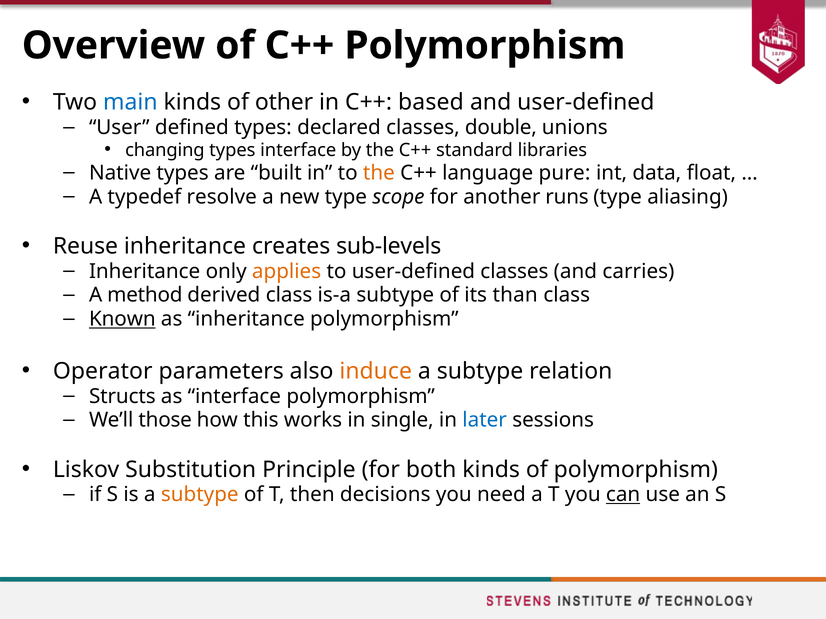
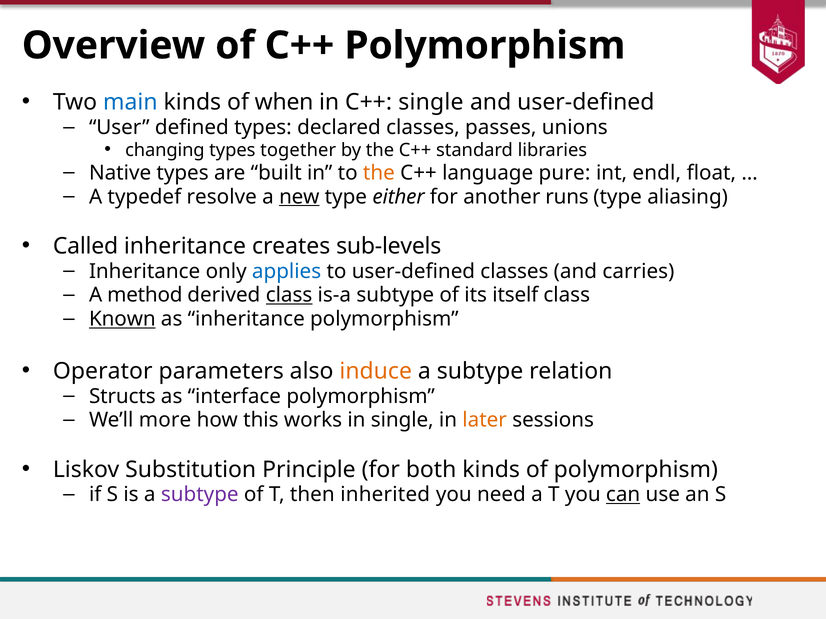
other: other -> when
C++ based: based -> single
double: double -> passes
types interface: interface -> together
data: data -> endl
new underline: none -> present
scope: scope -> either
Reuse: Reuse -> Called
applies colour: orange -> blue
class at (289, 295) underline: none -> present
than: than -> itself
those: those -> more
later colour: blue -> orange
subtype at (200, 495) colour: orange -> purple
decisions: decisions -> inherited
